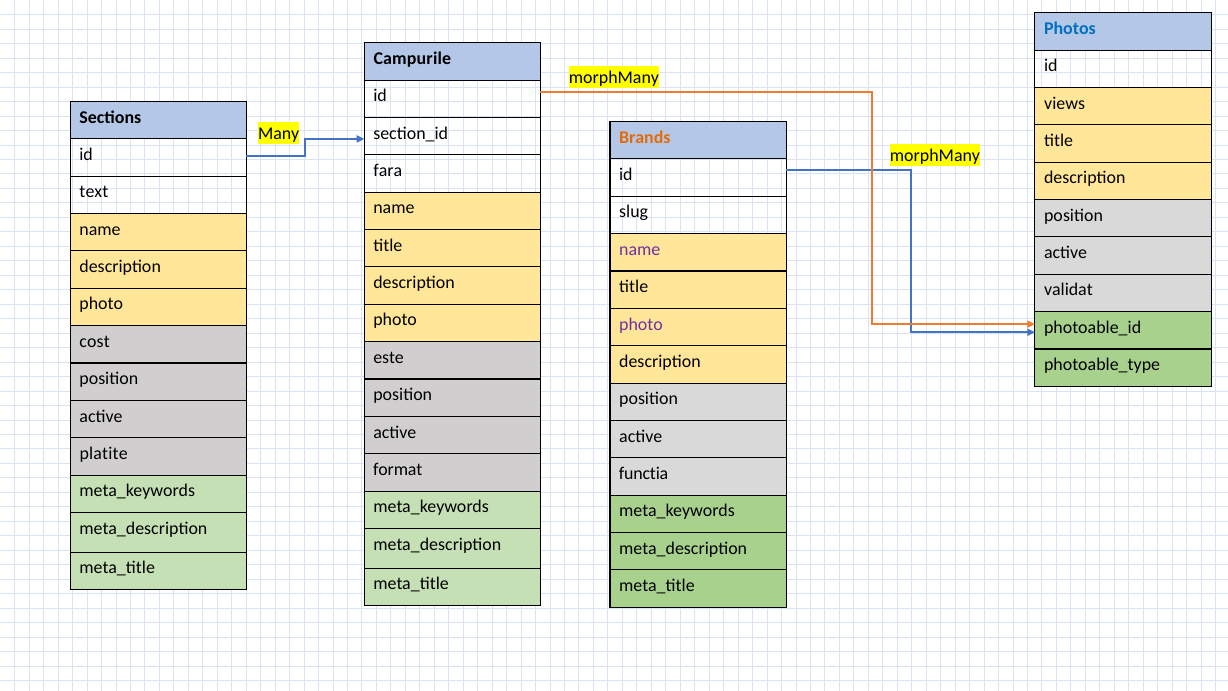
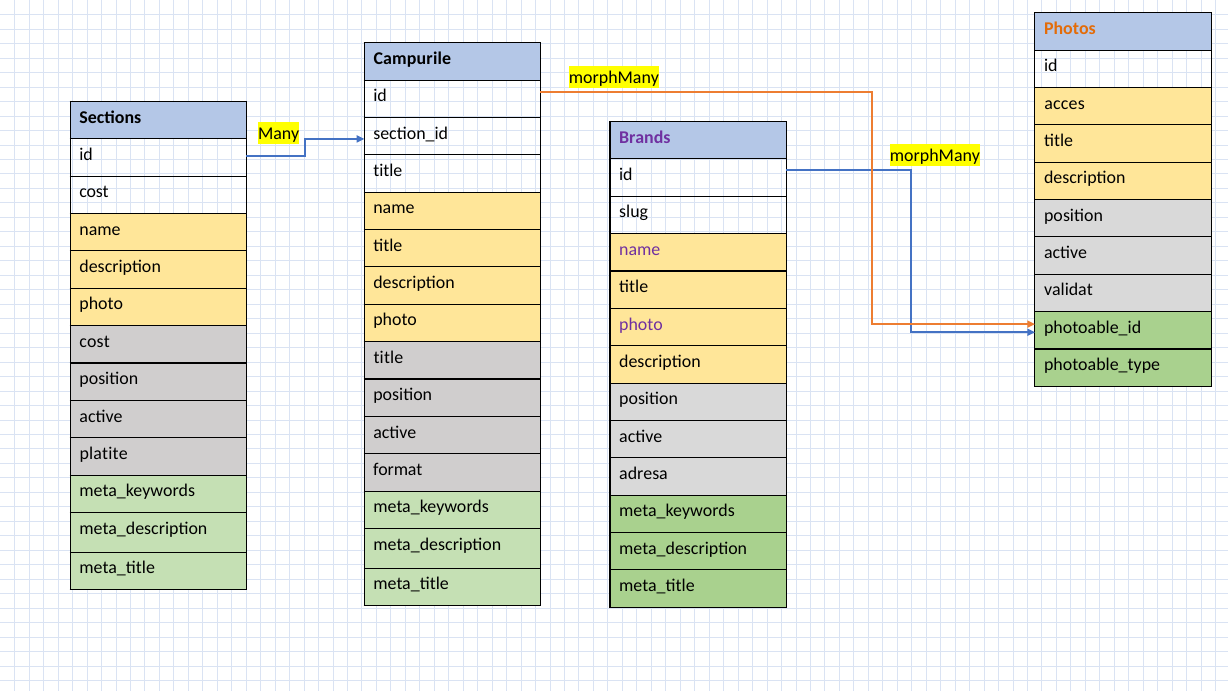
Photos colour: blue -> orange
views: views -> acces
Brands colour: orange -> purple
fara at (388, 171): fara -> title
text at (94, 192): text -> cost
este at (389, 357): este -> title
functia: functia -> adresa
